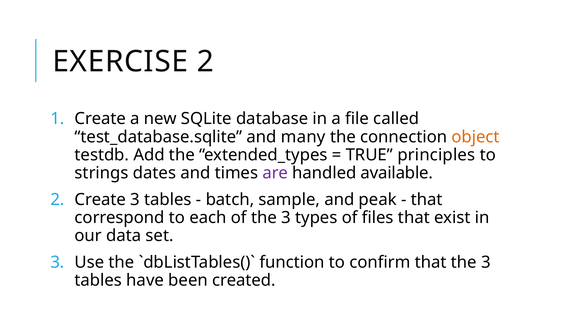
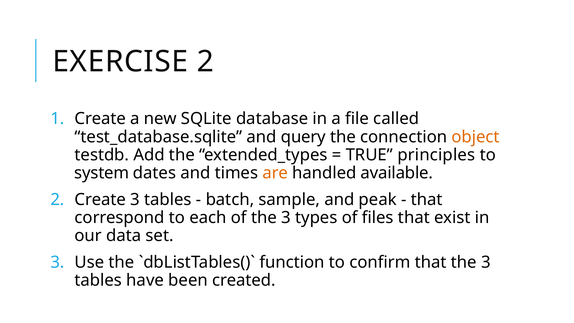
many: many -> query
strings: strings -> system
are colour: purple -> orange
